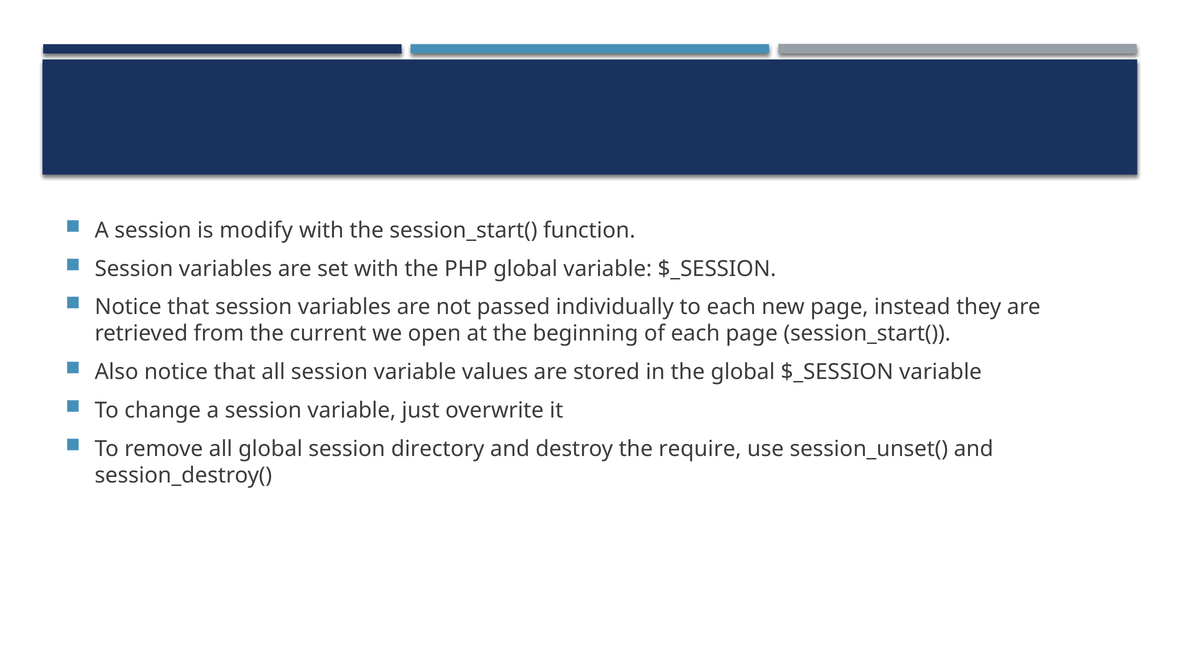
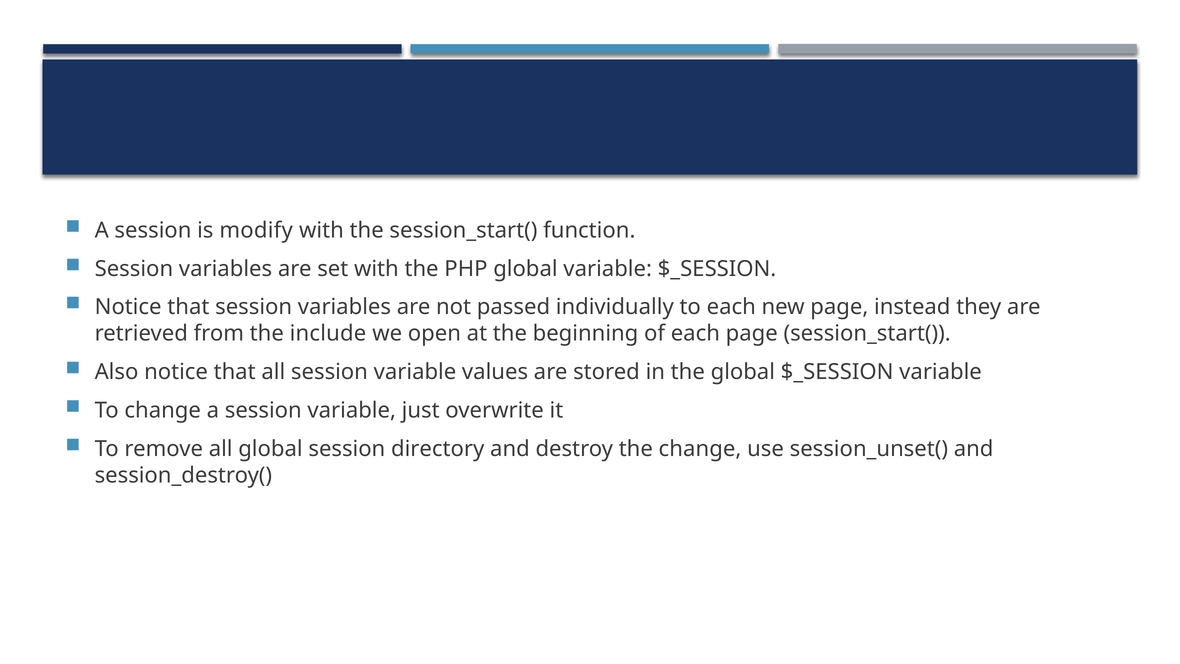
current: current -> include
the require: require -> change
